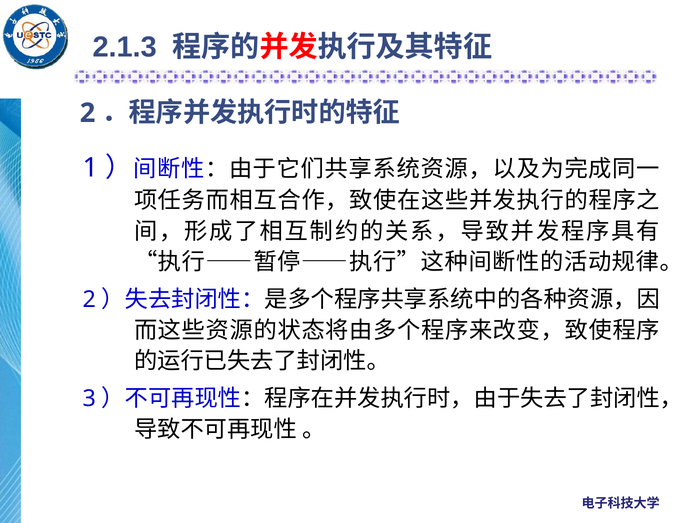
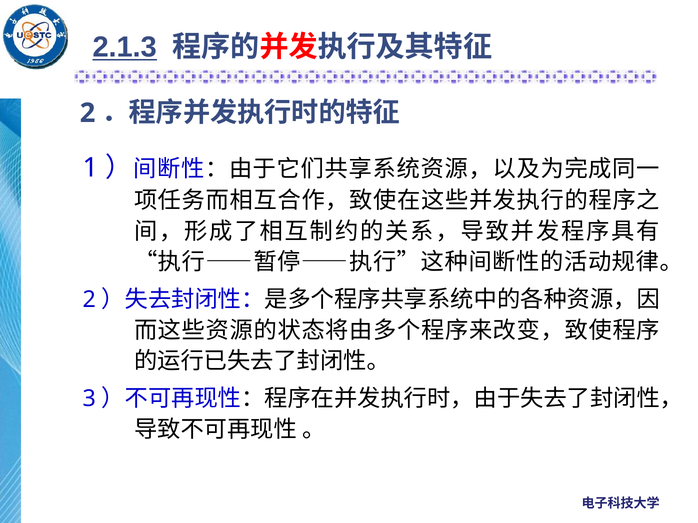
2.1.3 underline: none -> present
